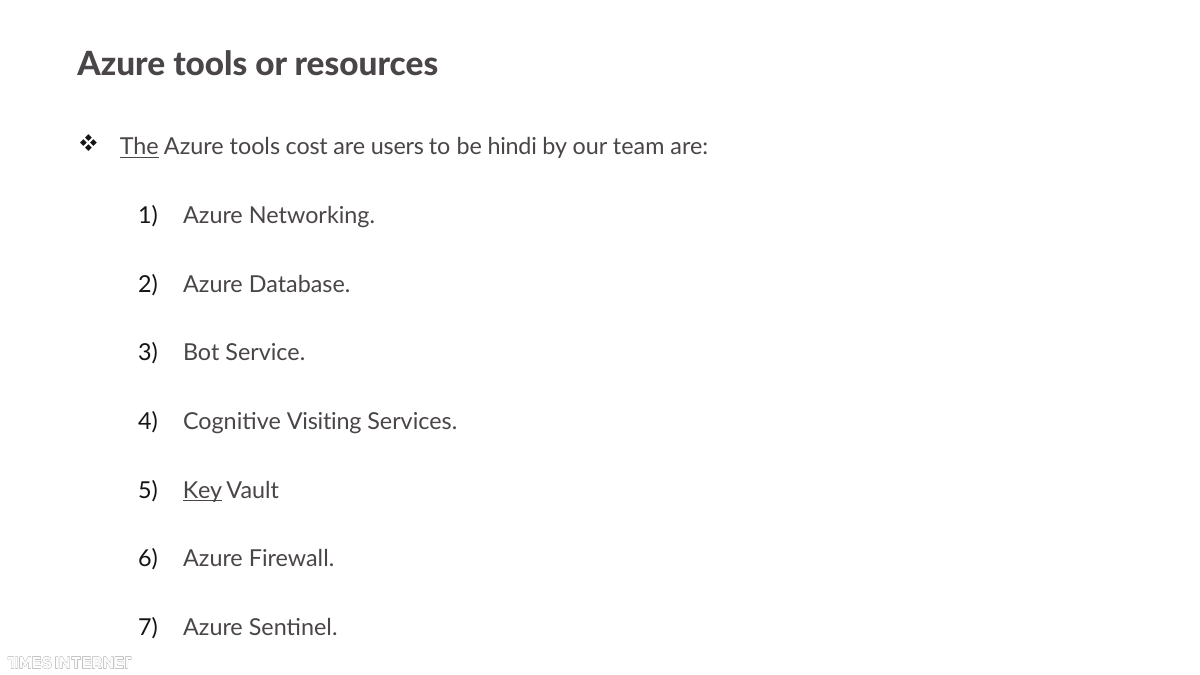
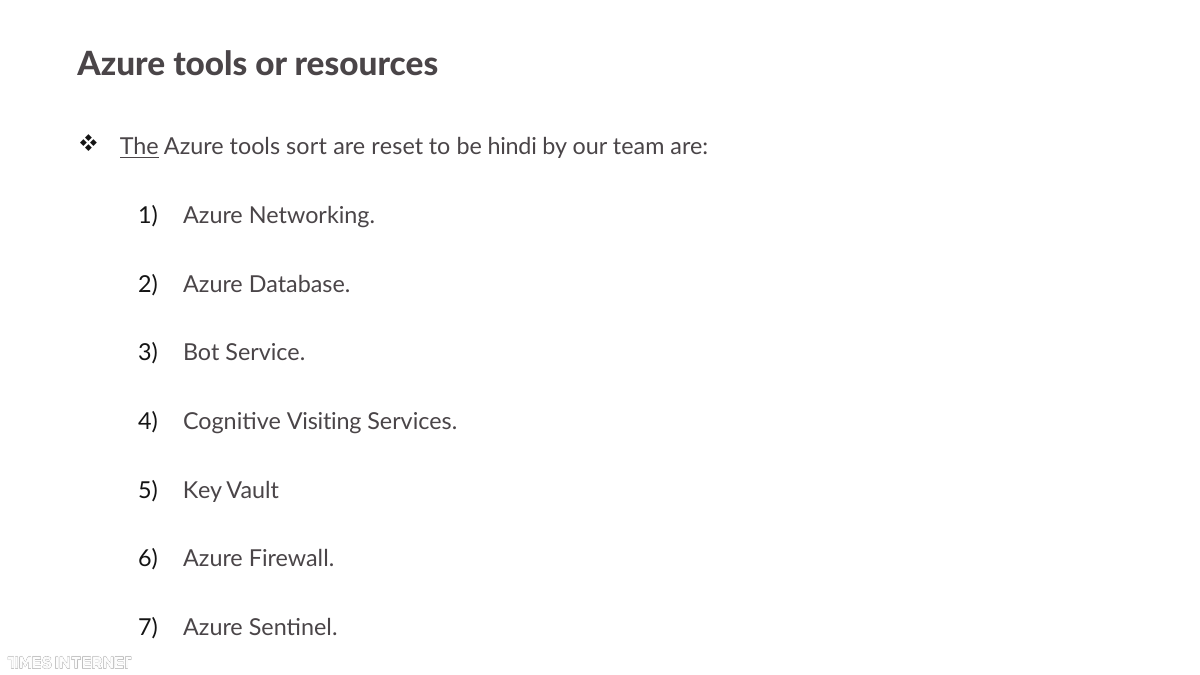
cost: cost -> sort
users: users -> reset
Key underline: present -> none
